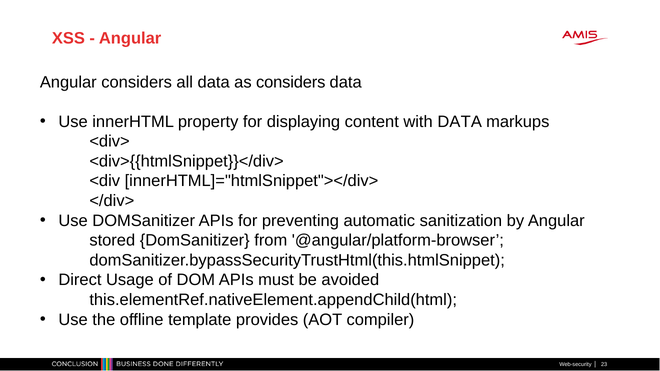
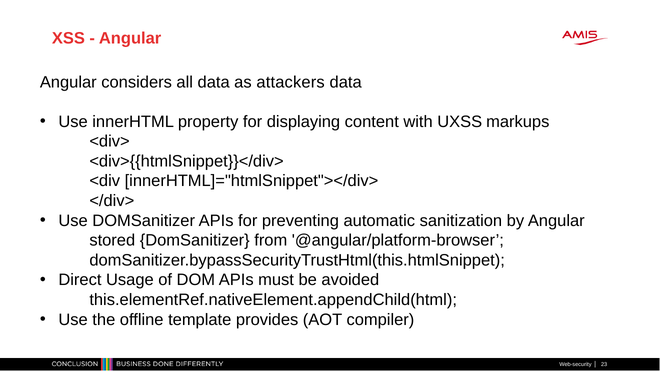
as considers: considers -> attackers
with DATA: DATA -> UXSS
